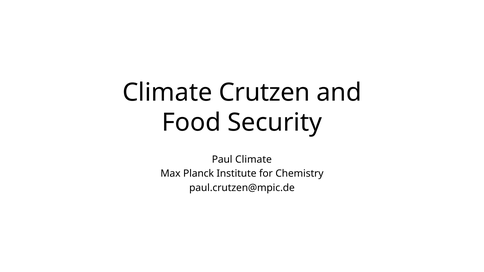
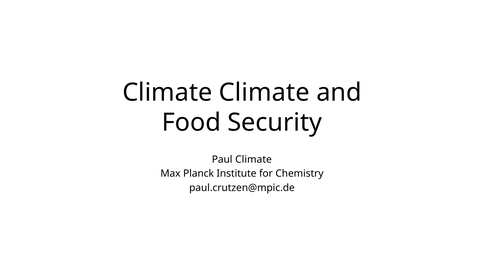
Climate Crutzen: Crutzen -> Climate
